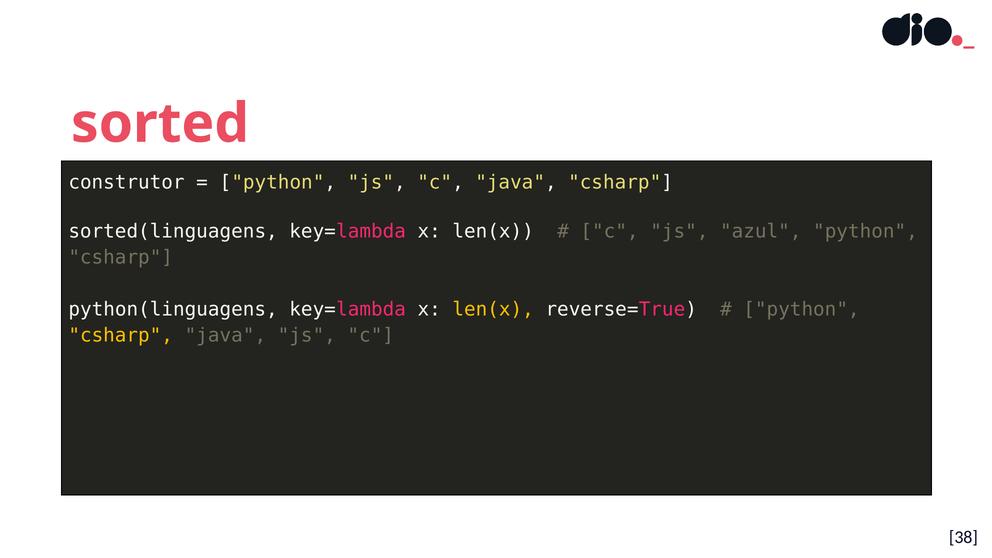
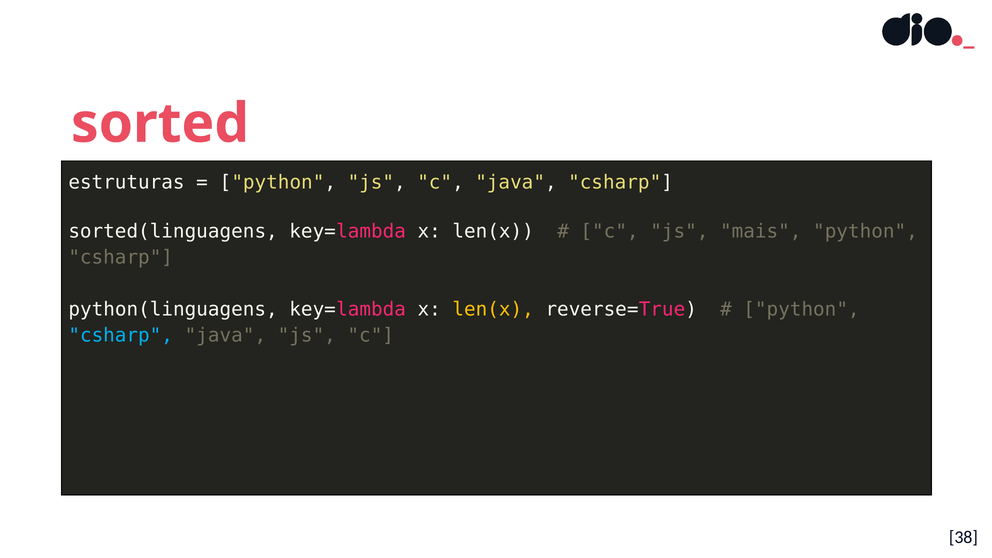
construtor: construtor -> estruturas
azul: azul -> mais
csharp at (121, 336) colour: yellow -> light blue
